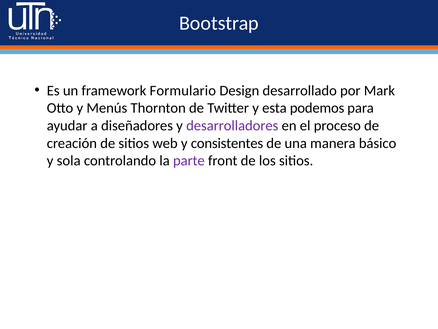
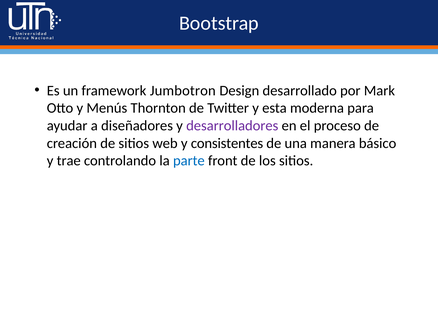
Formulario: Formulario -> Jumbotron
podemos: podemos -> moderna
sola: sola -> trae
parte colour: purple -> blue
